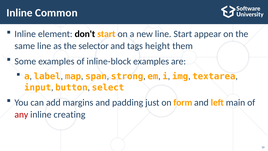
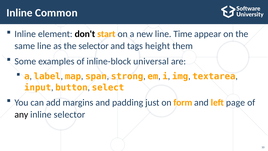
line Start: Start -> Time
inline-block examples: examples -> universal
main: main -> page
any colour: red -> black
inline creating: creating -> selector
